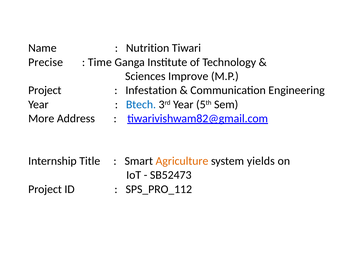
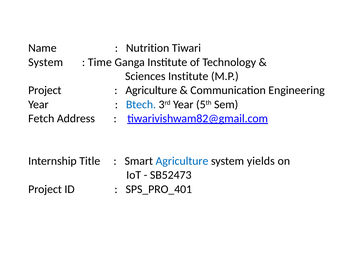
Precise at (46, 62): Precise -> System
Sciences Improve: Improve -> Institute
Infestation at (151, 90): Infestation -> Agriculture
More: More -> Fetch
Agriculture at (182, 161) colour: orange -> blue
SPS_PRO_112: SPS_PRO_112 -> SPS_PRO_401
